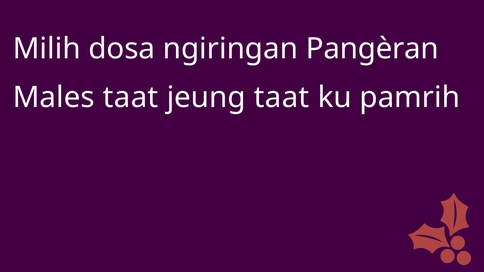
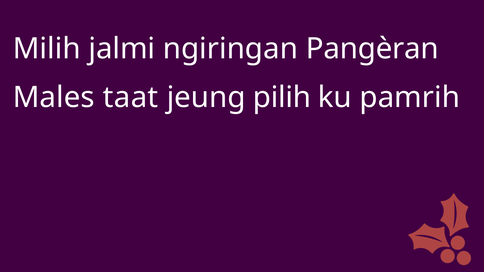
dosa: dosa -> jalmi
jeung taat: taat -> pilih
